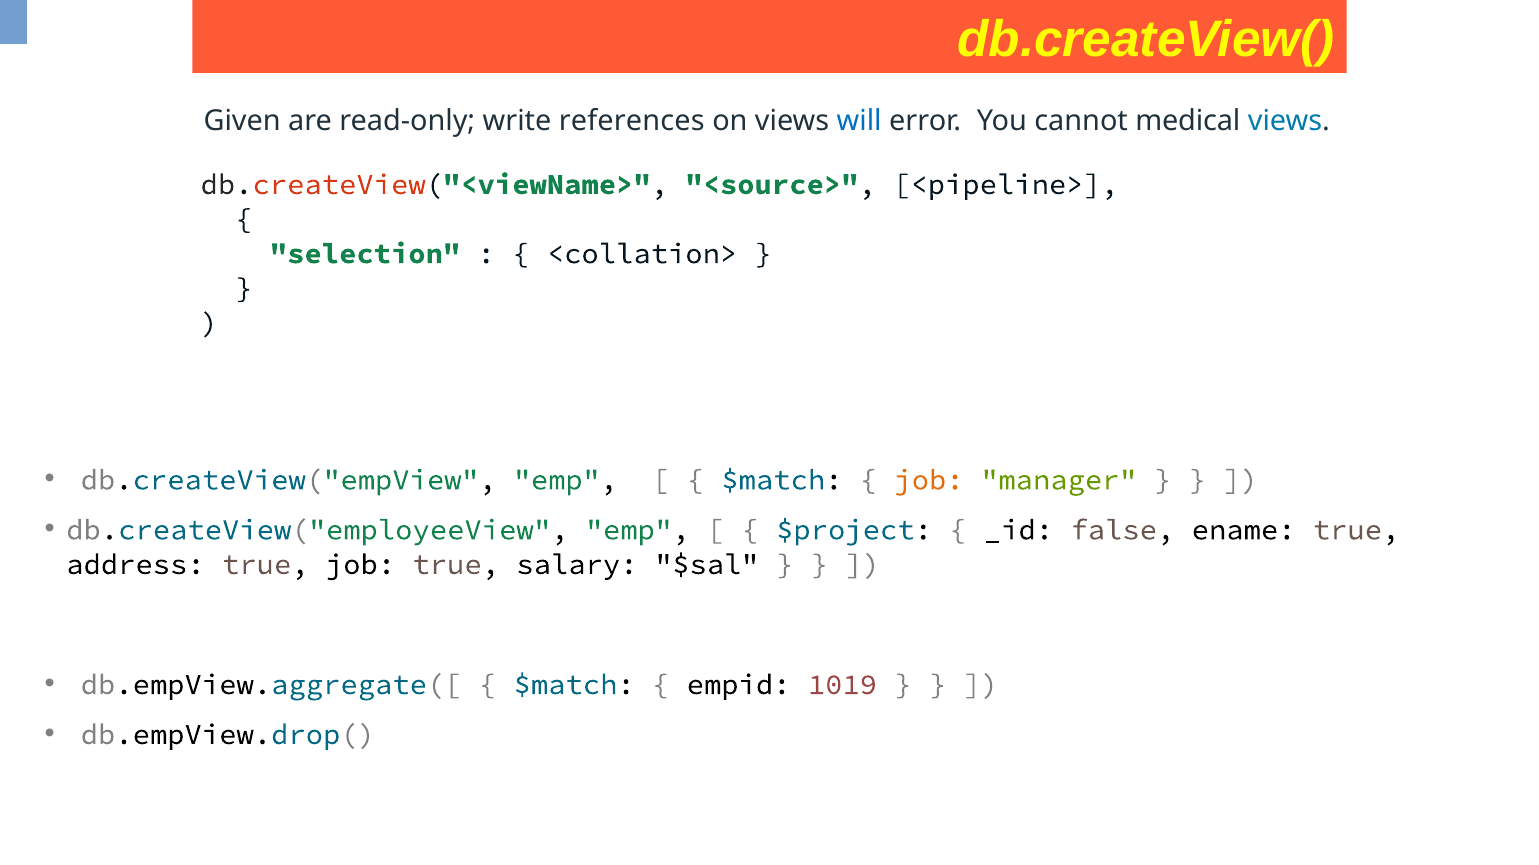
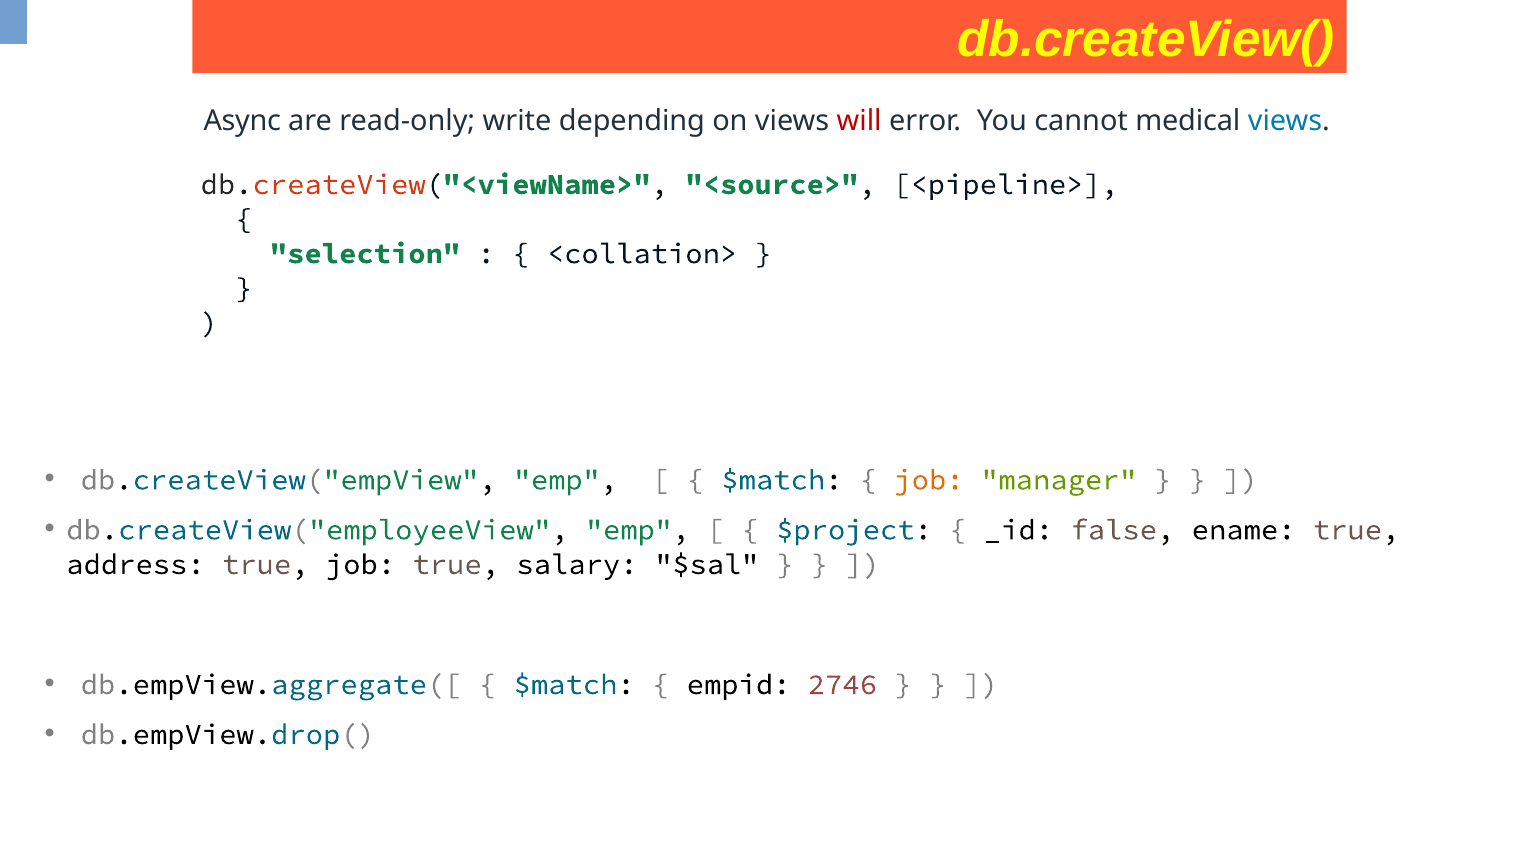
Given: Given -> Async
references: references -> depending
will colour: blue -> red
1019: 1019 -> 2746
